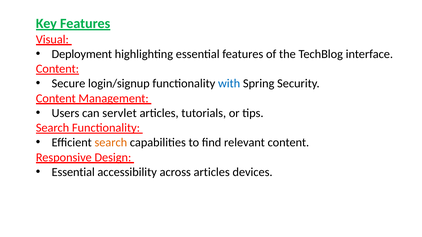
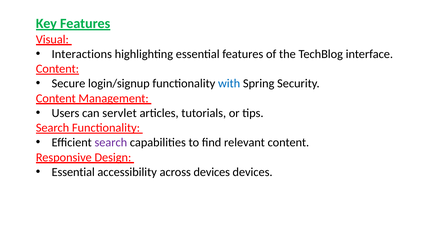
Deployment: Deployment -> Interactions
search at (111, 143) colour: orange -> purple
across articles: articles -> devices
